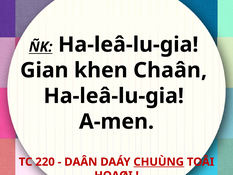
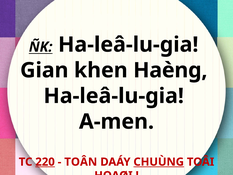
Chaân: Chaân -> Haèng
220 underline: none -> present
DAÂN: DAÂN -> TOÂN
